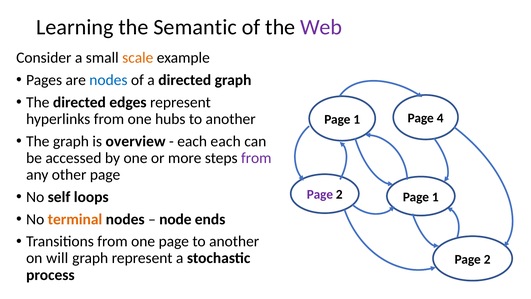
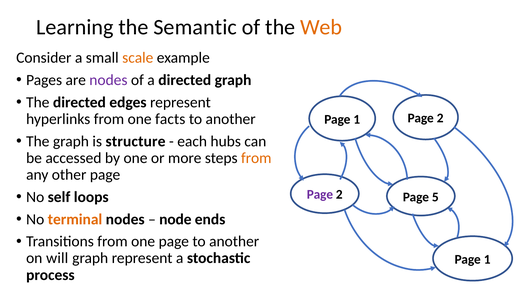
Web colour: purple -> orange
nodes at (108, 80) colour: blue -> purple
hubs: hubs -> facts
4 at (440, 118): 4 -> 2
overview: overview -> structure
each each: each -> hubs
from at (256, 158) colour: purple -> orange
1 at (435, 197): 1 -> 5
2 at (487, 259): 2 -> 1
